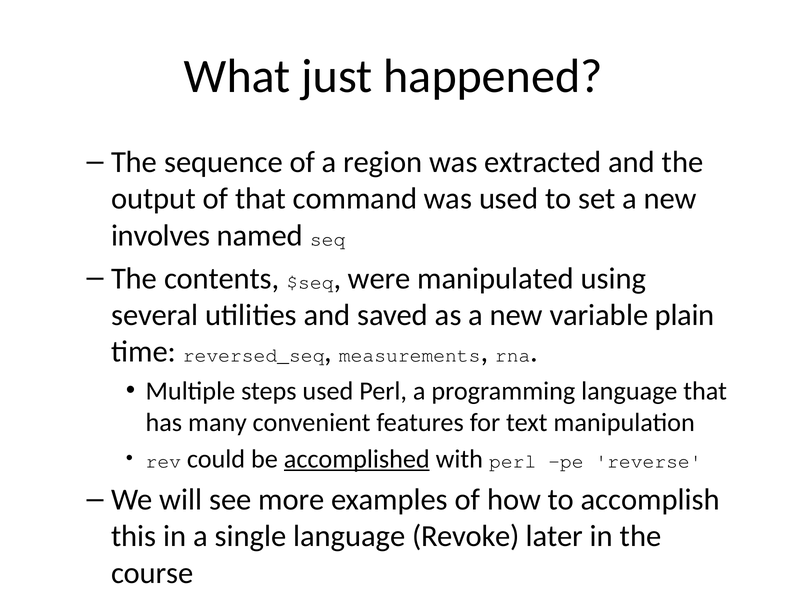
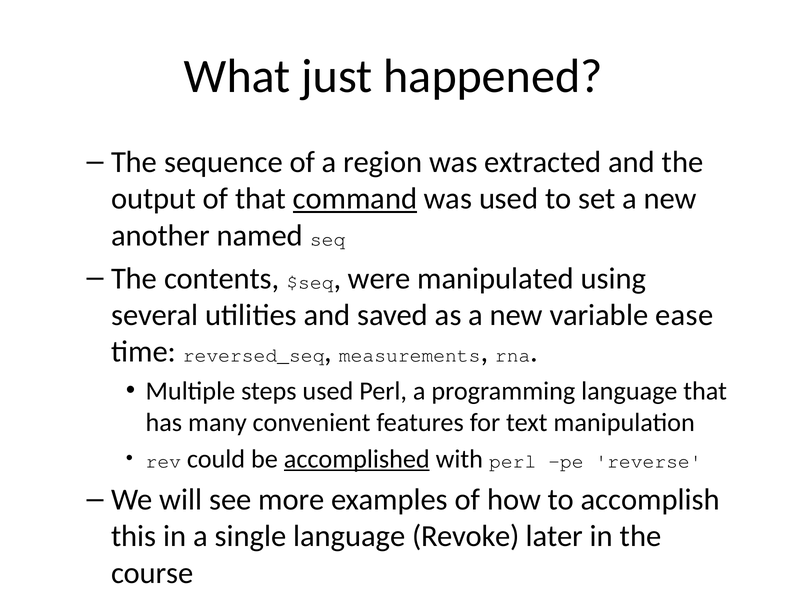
command underline: none -> present
involves: involves -> another
plain: plain -> ease
